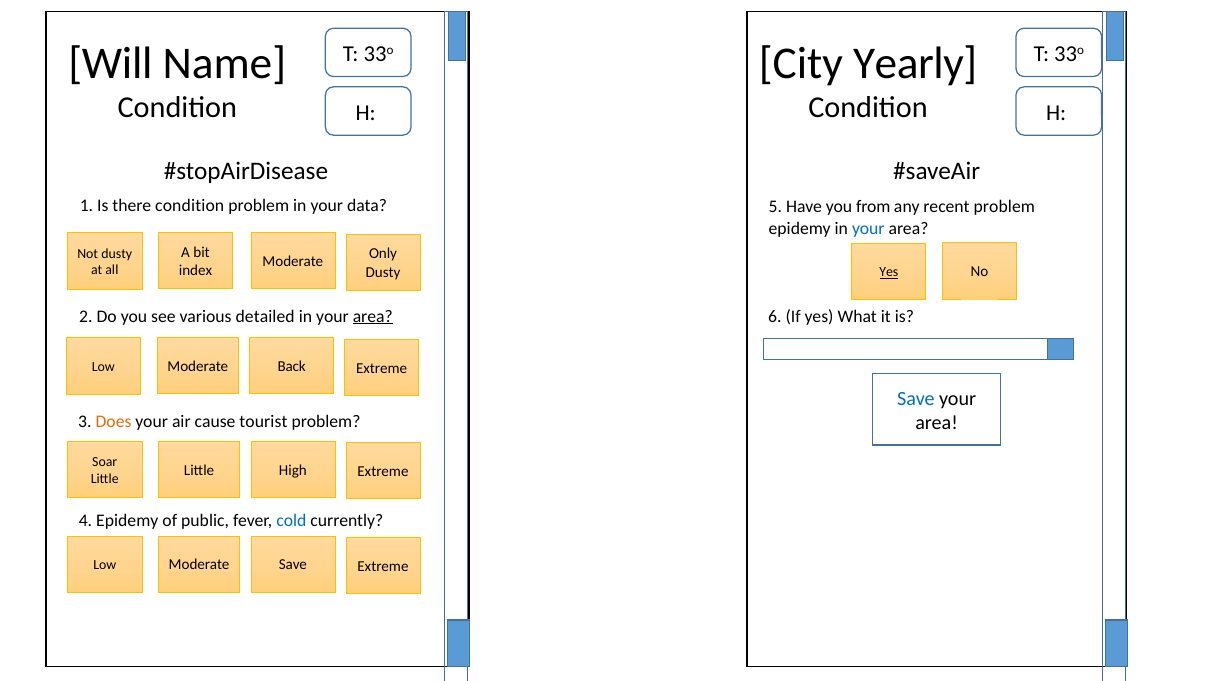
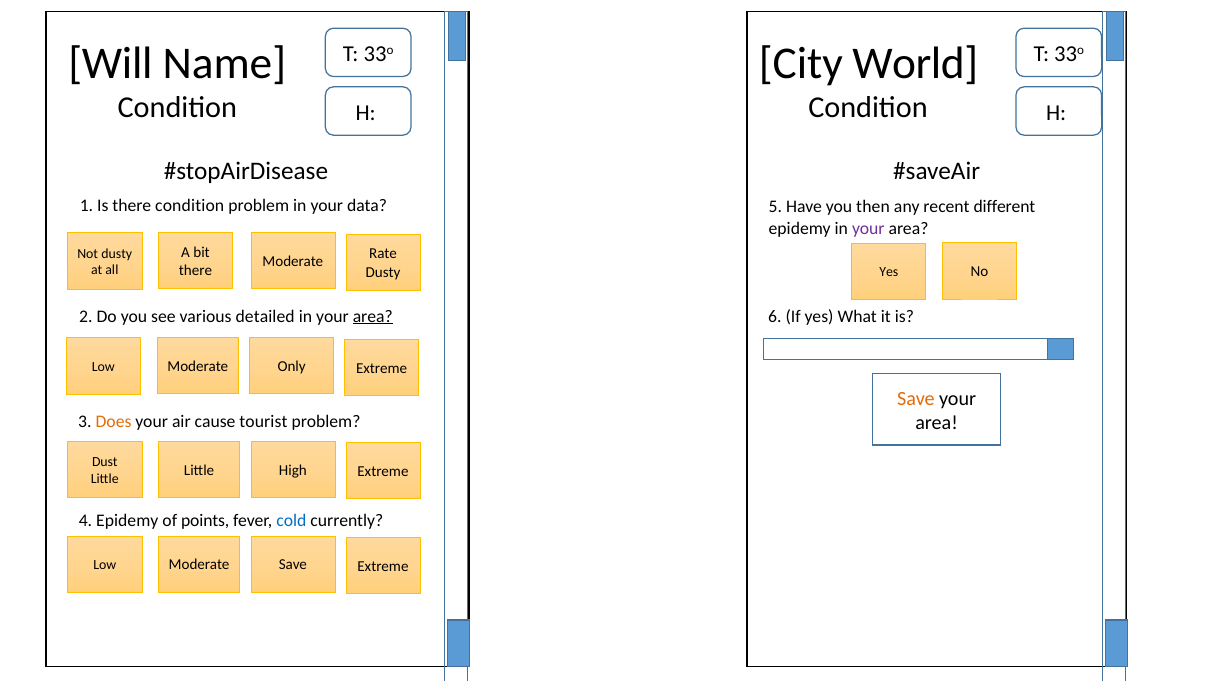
Yearly: Yearly -> World
from: from -> then
recent problem: problem -> different
your at (868, 228) colour: blue -> purple
Only: Only -> Rate
index at (196, 271): index -> there
Yes at (889, 272) underline: present -> none
Back: Back -> Only
Save at (916, 398) colour: blue -> orange
Soar: Soar -> Dust
public: public -> points
